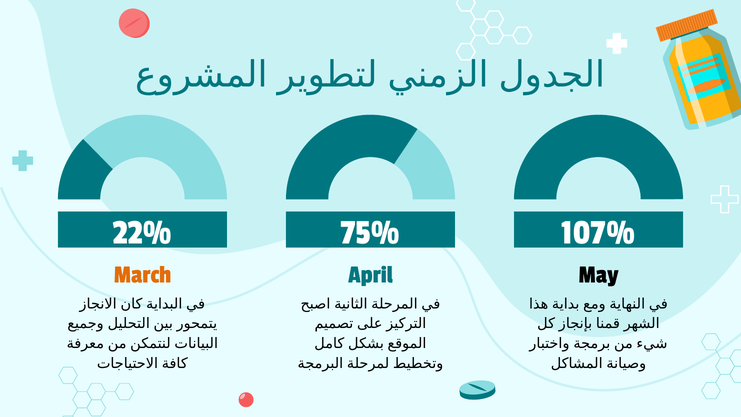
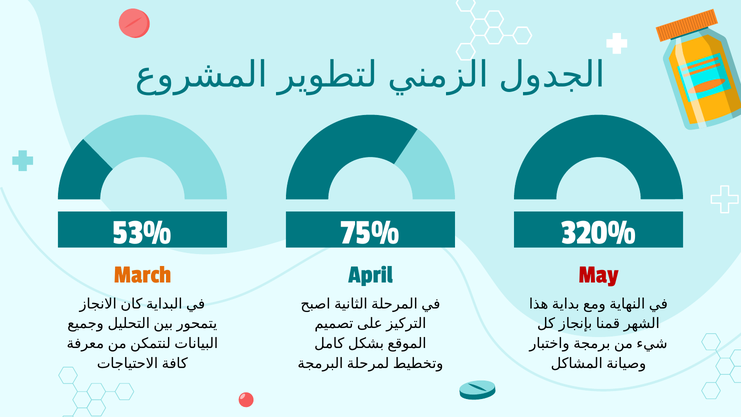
22%: 22% -> 53%
107%: 107% -> 320%
May colour: black -> red
